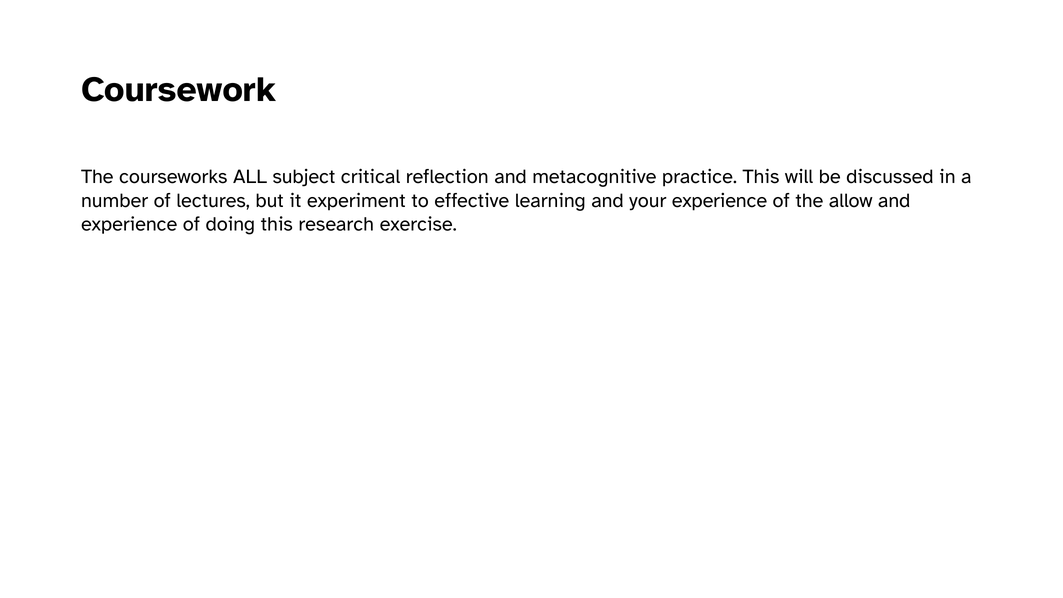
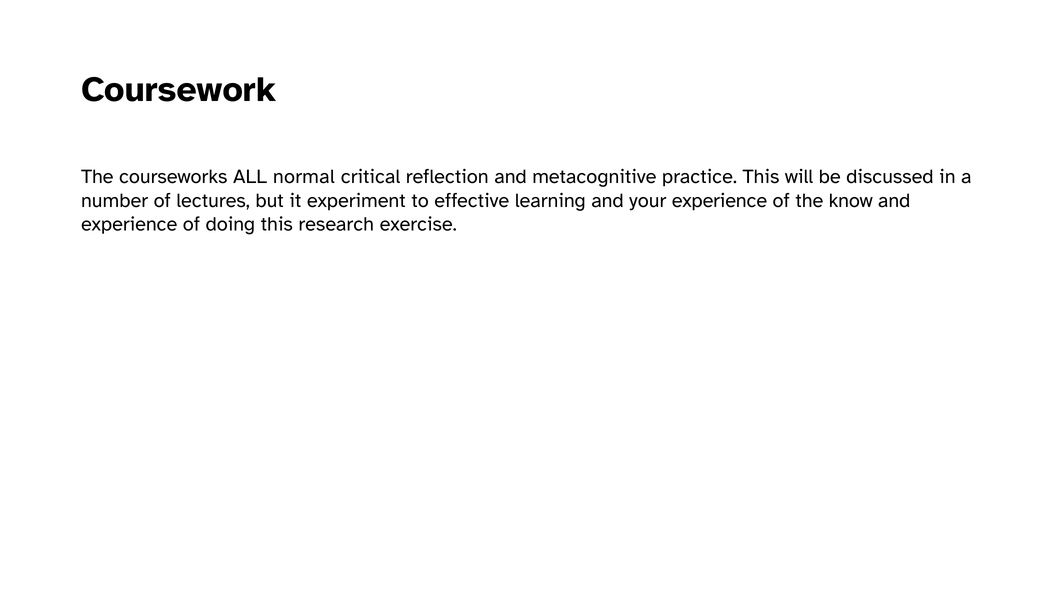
subject: subject -> normal
allow: allow -> know
